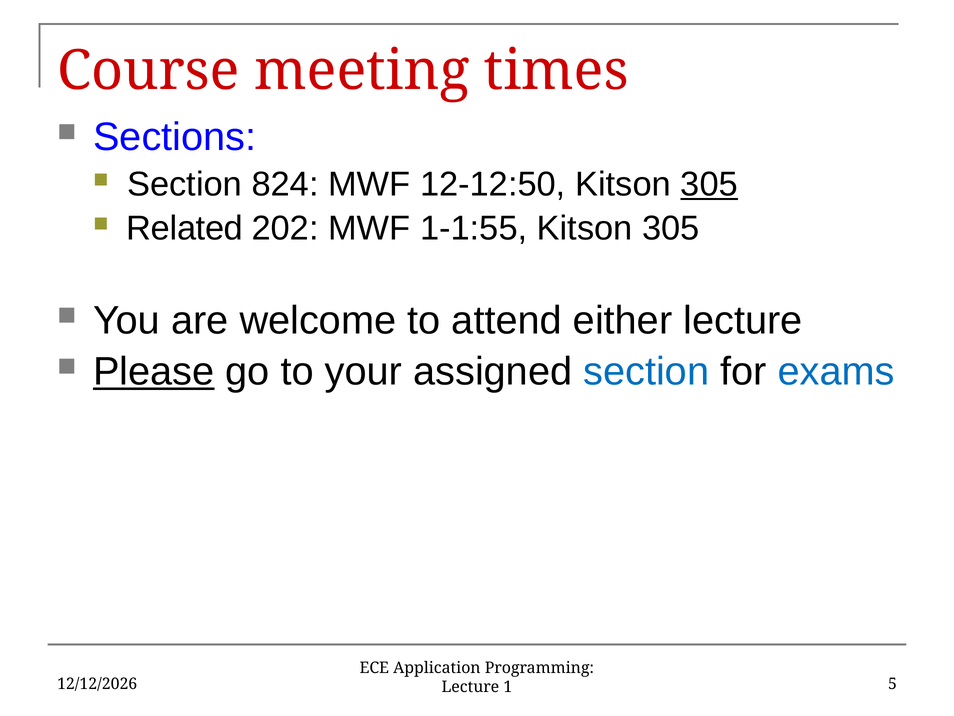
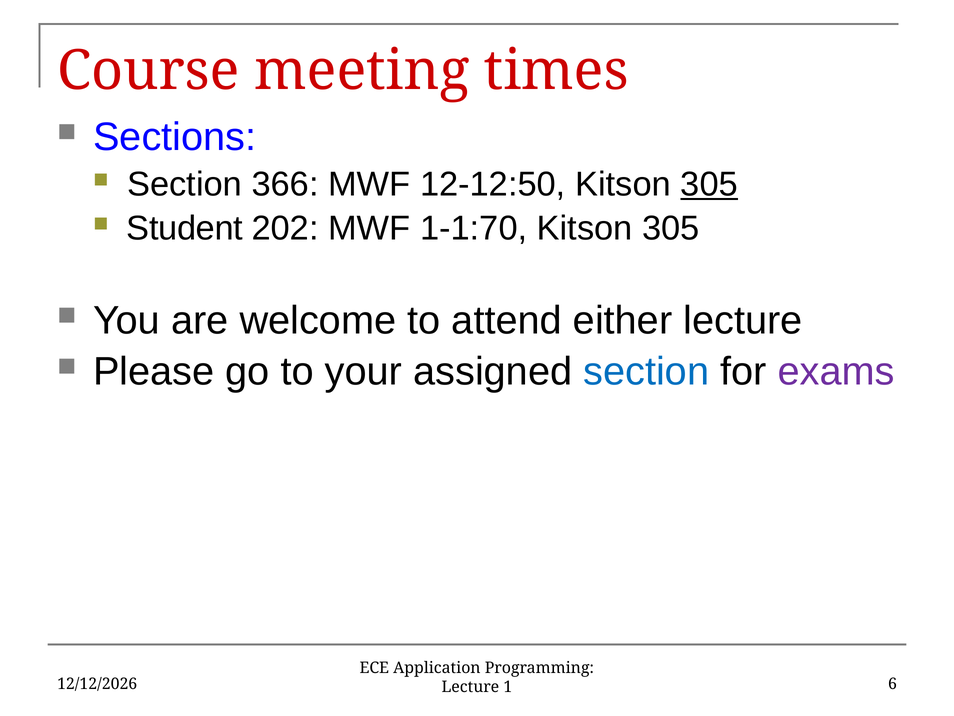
824: 824 -> 366
Related: Related -> Student
1-1:55: 1-1:55 -> 1-1:70
Please underline: present -> none
exams colour: blue -> purple
5: 5 -> 6
